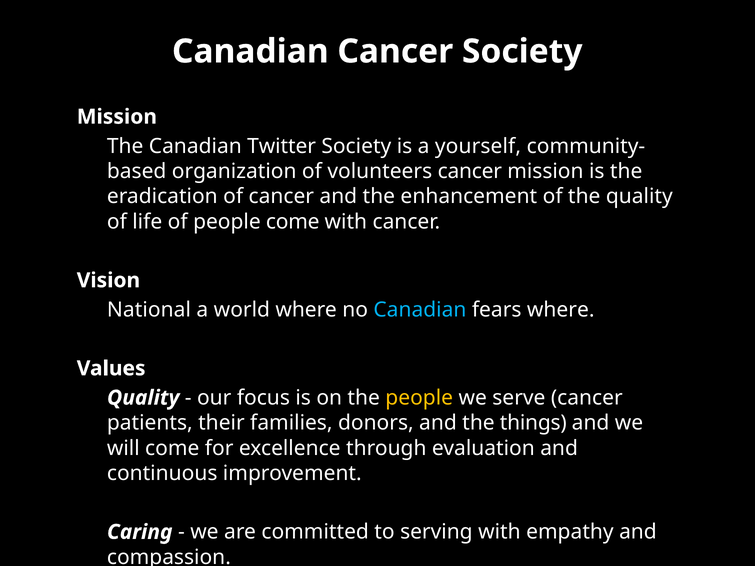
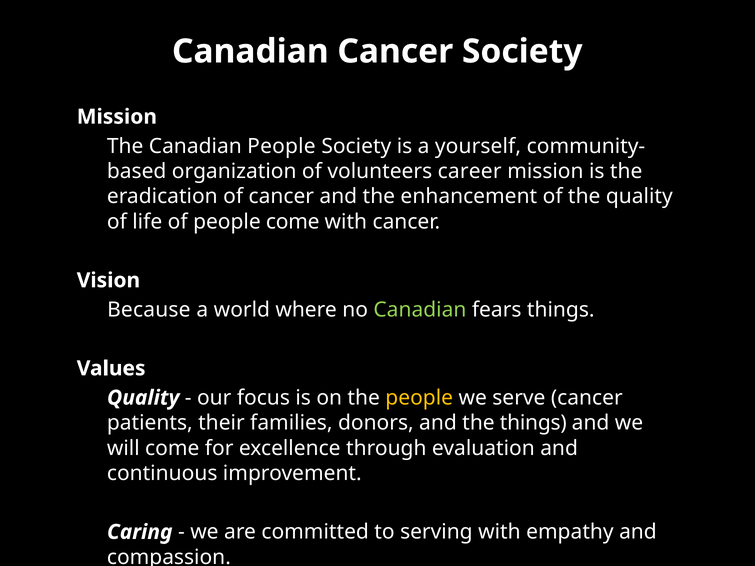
Canadian Twitter: Twitter -> People
volunteers cancer: cancer -> career
National: National -> Because
Canadian at (420, 310) colour: light blue -> light green
fears where: where -> things
